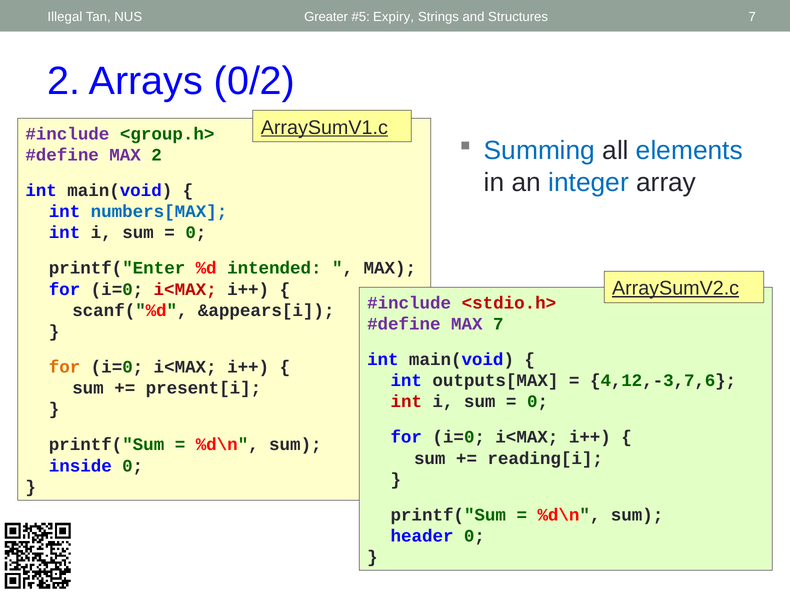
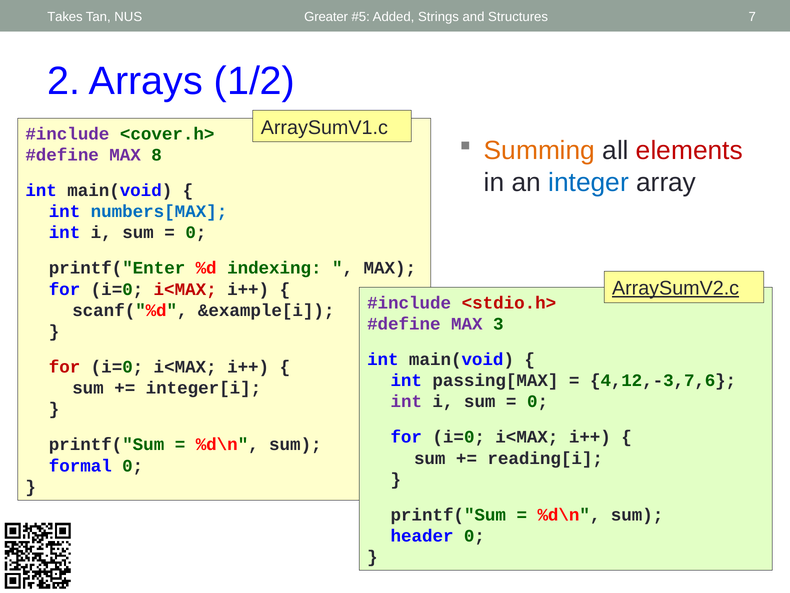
Illegal: Illegal -> Takes
Expiry: Expiry -> Added
0/2: 0/2 -> 1/2
ArraySumV1.c underline: present -> none
<group.h>: <group.h> -> <cover.h>
Summing colour: blue -> orange
elements colour: blue -> red
MAX 2: 2 -> 8
intended: intended -> indexing
&appears[i: &appears[i -> &example[i
MAX 7: 7 -> 3
for at (65, 367) colour: orange -> red
outputs[MAX: outputs[MAX -> passing[MAX
present[i: present[i -> integer[i
int at (406, 401) colour: red -> purple
inside: inside -> formal
